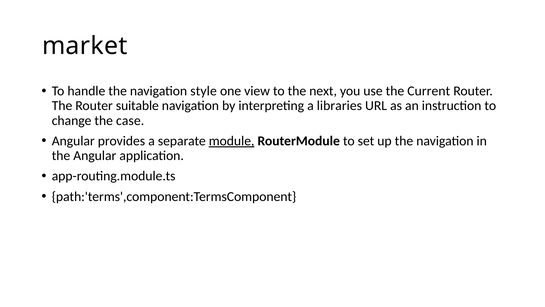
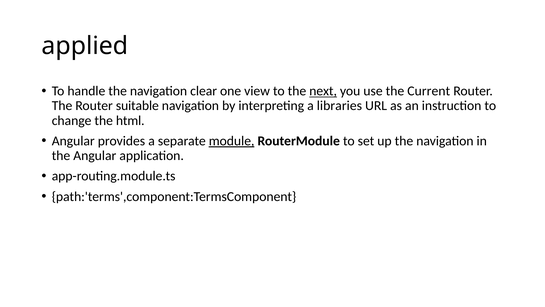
market: market -> applied
style: style -> clear
next underline: none -> present
case: case -> html
